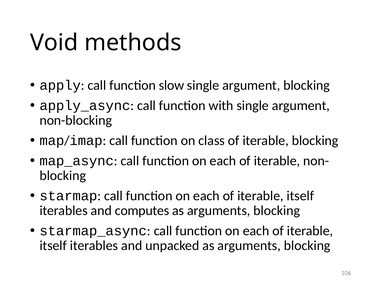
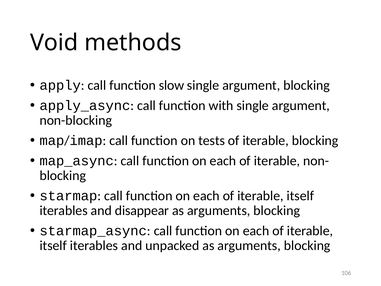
class: class -> tests
computes: computes -> disappear
